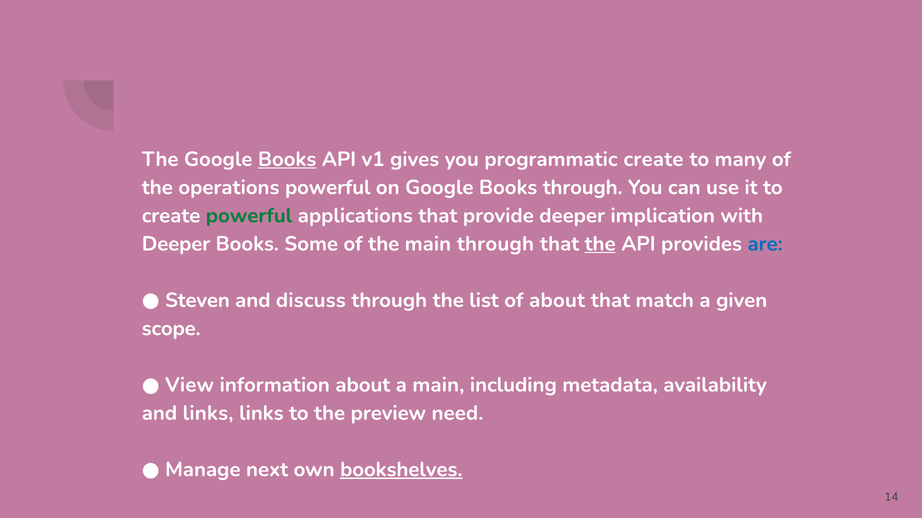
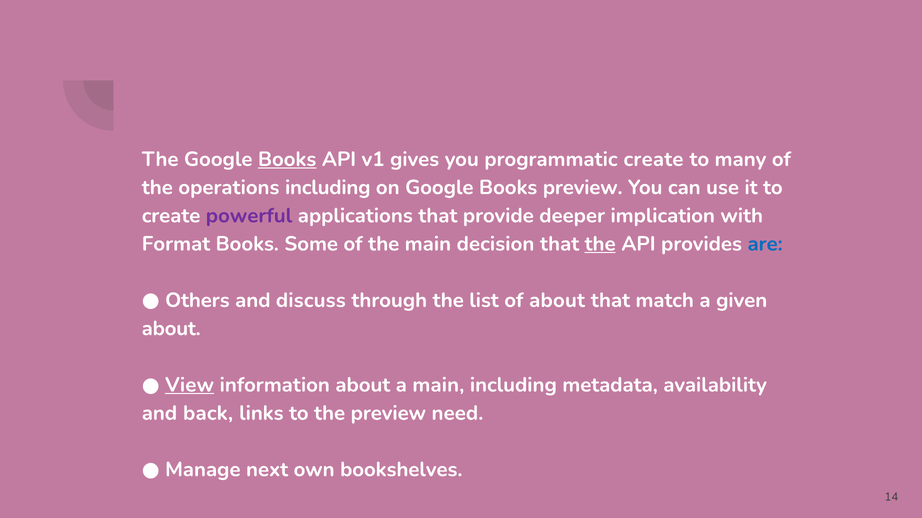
operations powerful: powerful -> including
Books through: through -> preview
powerful at (249, 216) colour: green -> purple
Deeper at (176, 244): Deeper -> Format
main through: through -> decision
Steven: Steven -> Others
scope at (171, 329): scope -> about
View underline: none -> present
and links: links -> back
bookshelves underline: present -> none
